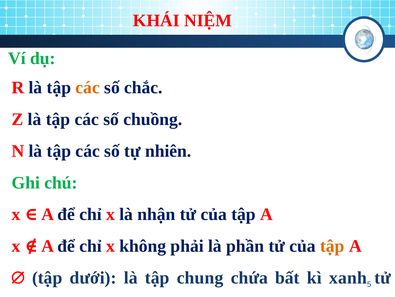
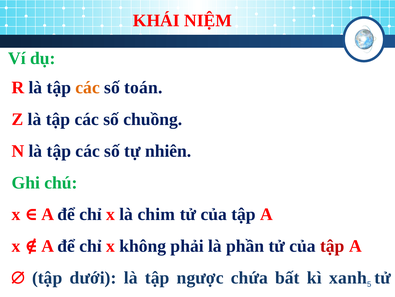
chắc: chắc -> toán
nhận: nhận -> chim
tập at (332, 245) colour: orange -> red
chung: chung -> ngược
